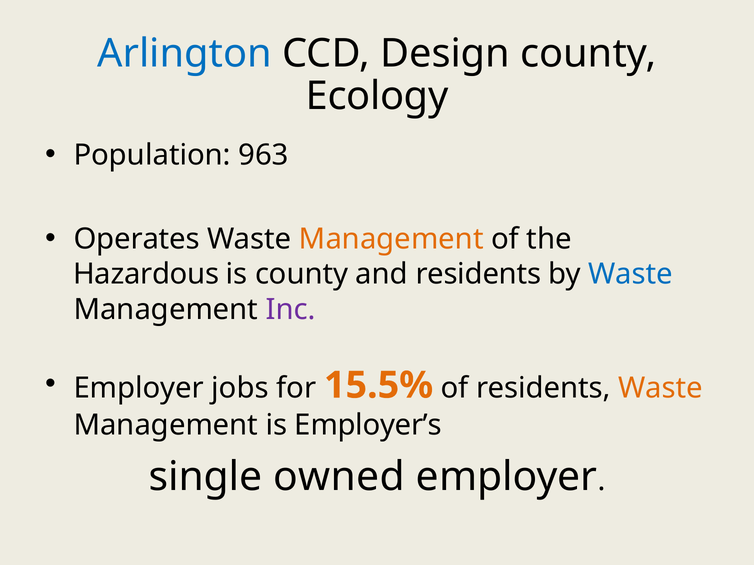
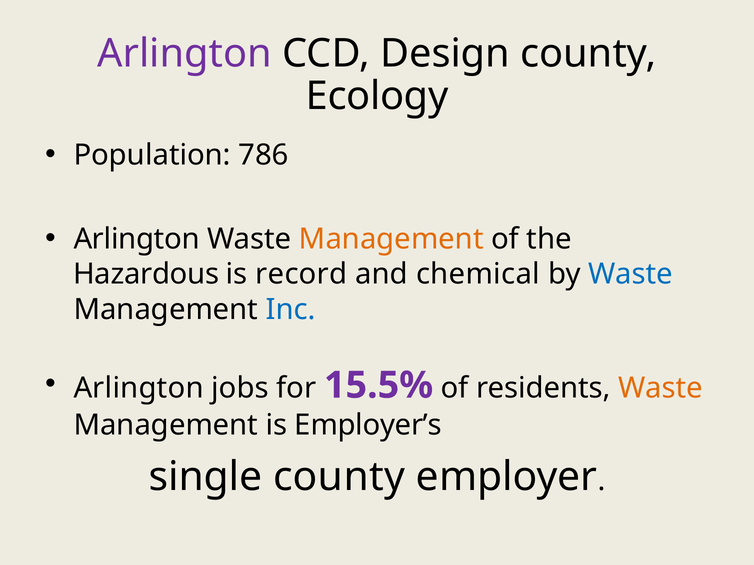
Arlington at (185, 53) colour: blue -> purple
963: 963 -> 786
Operates at (137, 239): Operates -> Arlington
is county: county -> record
and residents: residents -> chemical
Inc colour: purple -> blue
Employer at (139, 388): Employer -> Arlington
15.5% colour: orange -> purple
single owned: owned -> county
